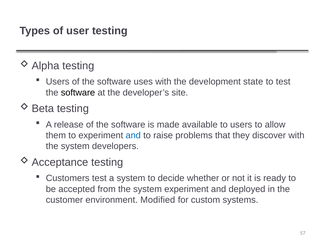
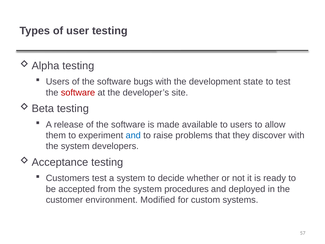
uses: uses -> bugs
software at (78, 92) colour: black -> red
system experiment: experiment -> procedures
